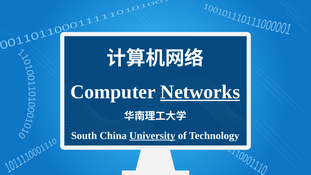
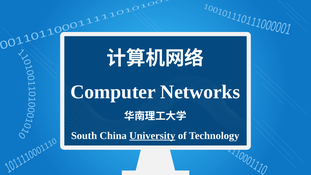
Networks underline: present -> none
